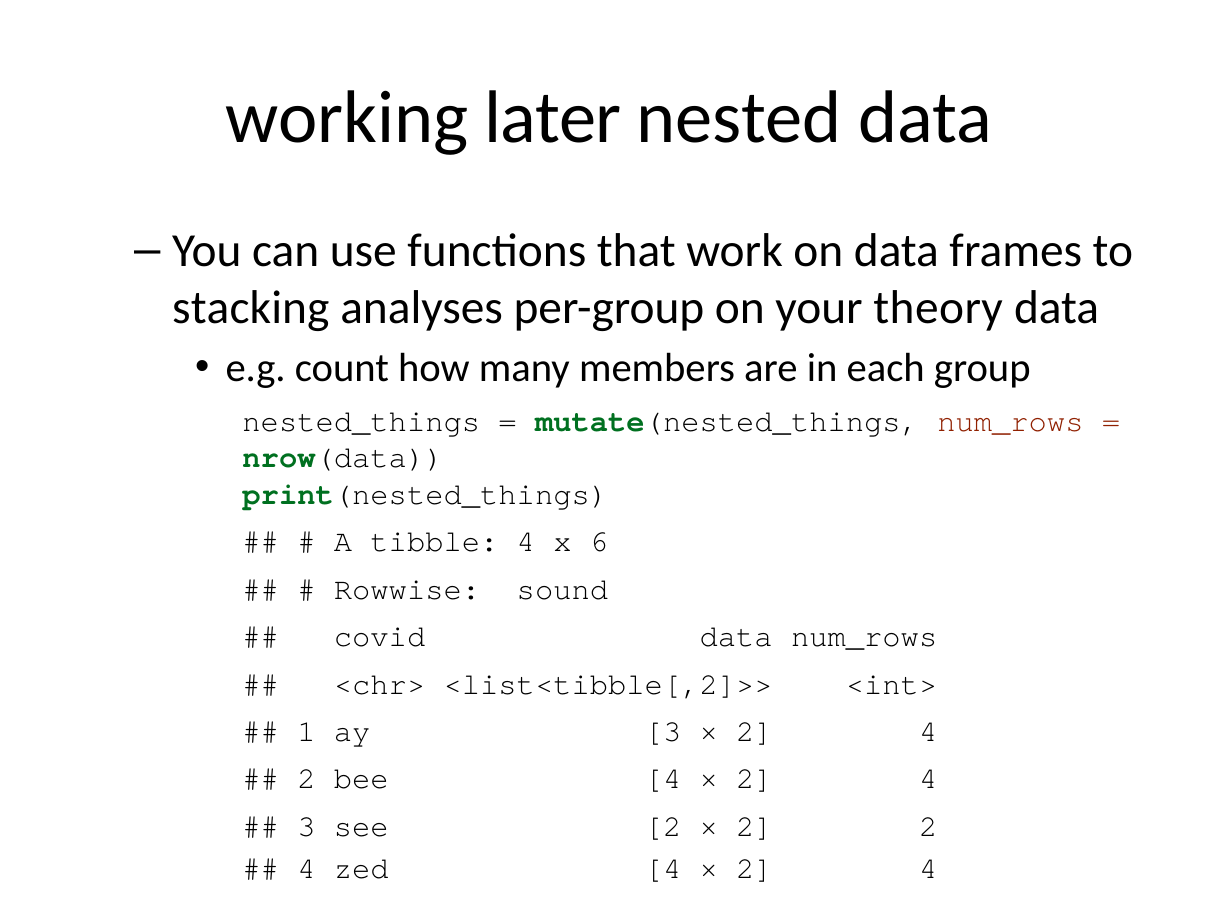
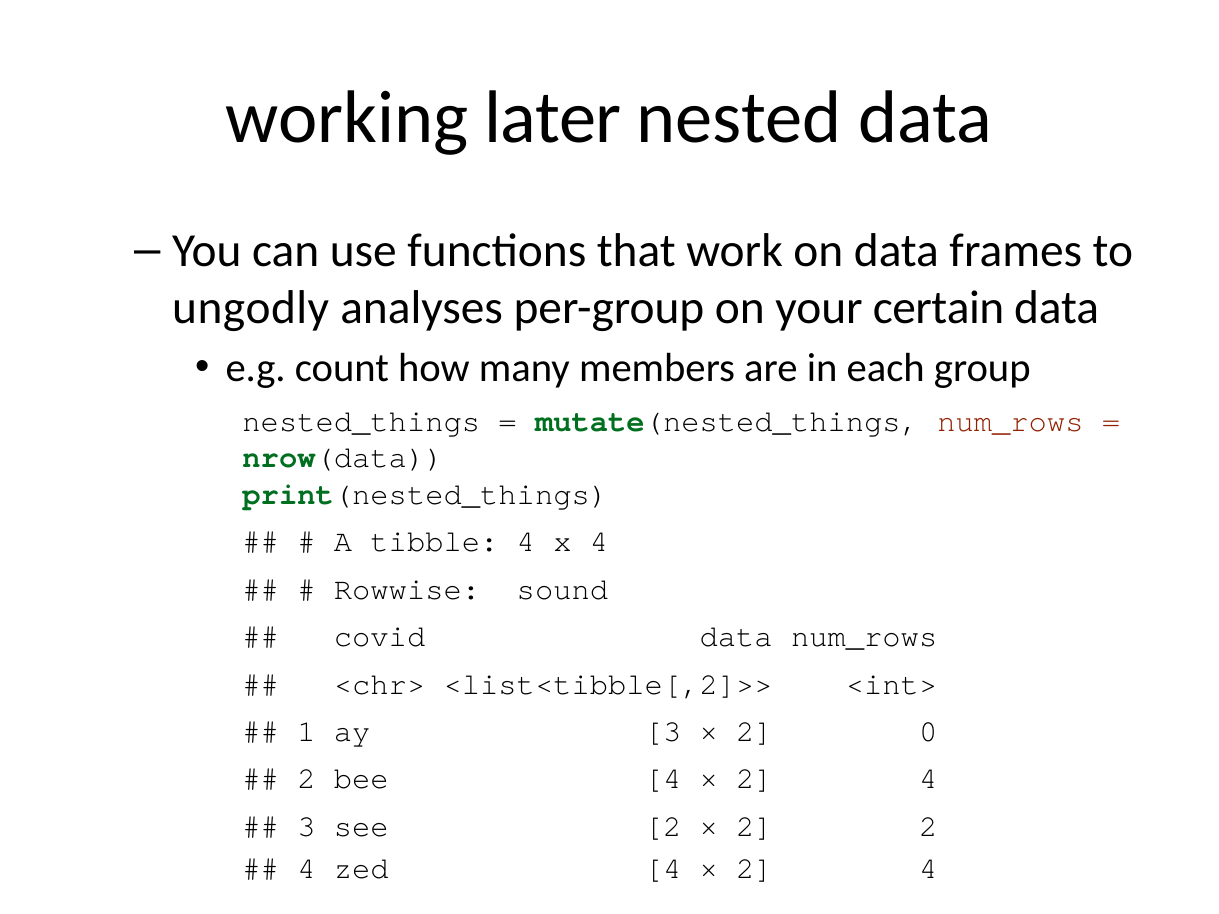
stacking: stacking -> ungodly
theory: theory -> certain
x 6: 6 -> 4
4 at (928, 732): 4 -> 0
